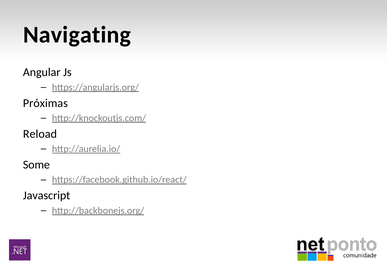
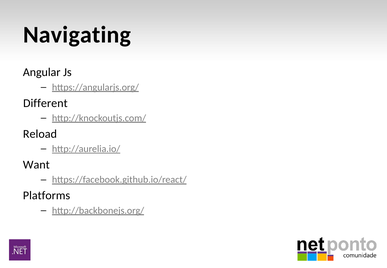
Próximas: Próximas -> Different
Some: Some -> Want
Javascript: Javascript -> Platforms
